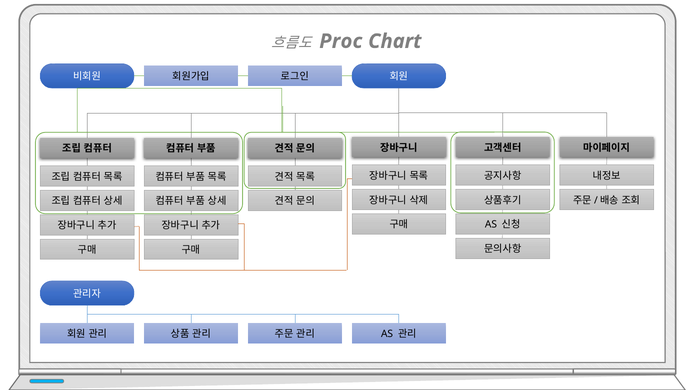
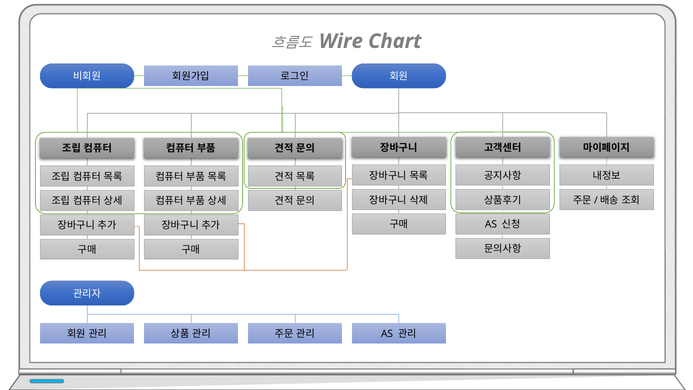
Proc: Proc -> Wire
